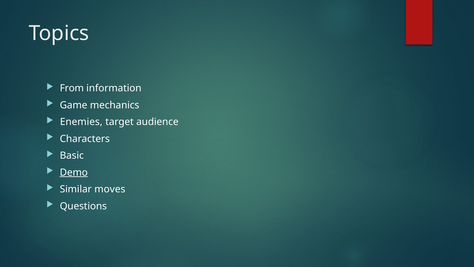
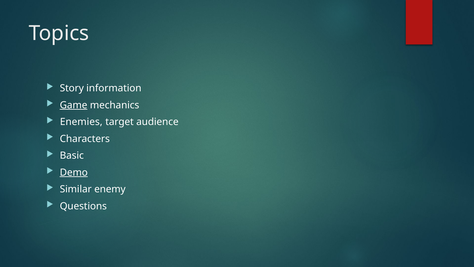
From: From -> Story
Game underline: none -> present
moves: moves -> enemy
